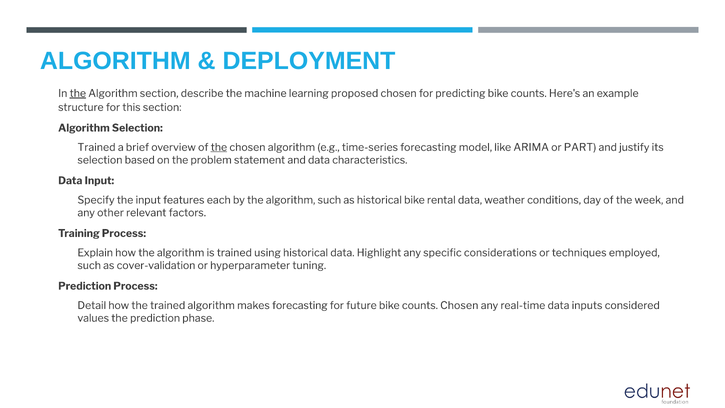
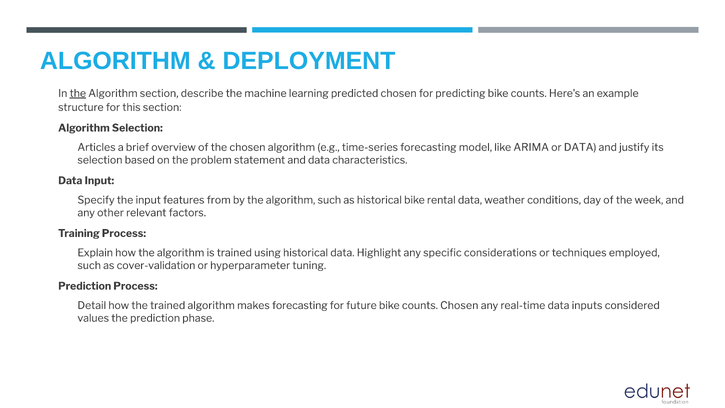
proposed: proposed -> predicted
Trained at (96, 147): Trained -> Articles
the at (219, 147) underline: present -> none
or PART: PART -> DATA
each: each -> from
